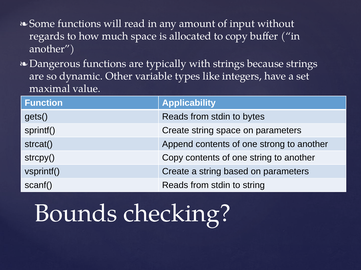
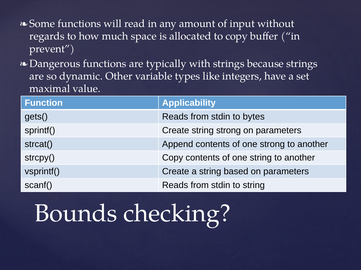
another at (52, 49): another -> prevent
string space: space -> strong
